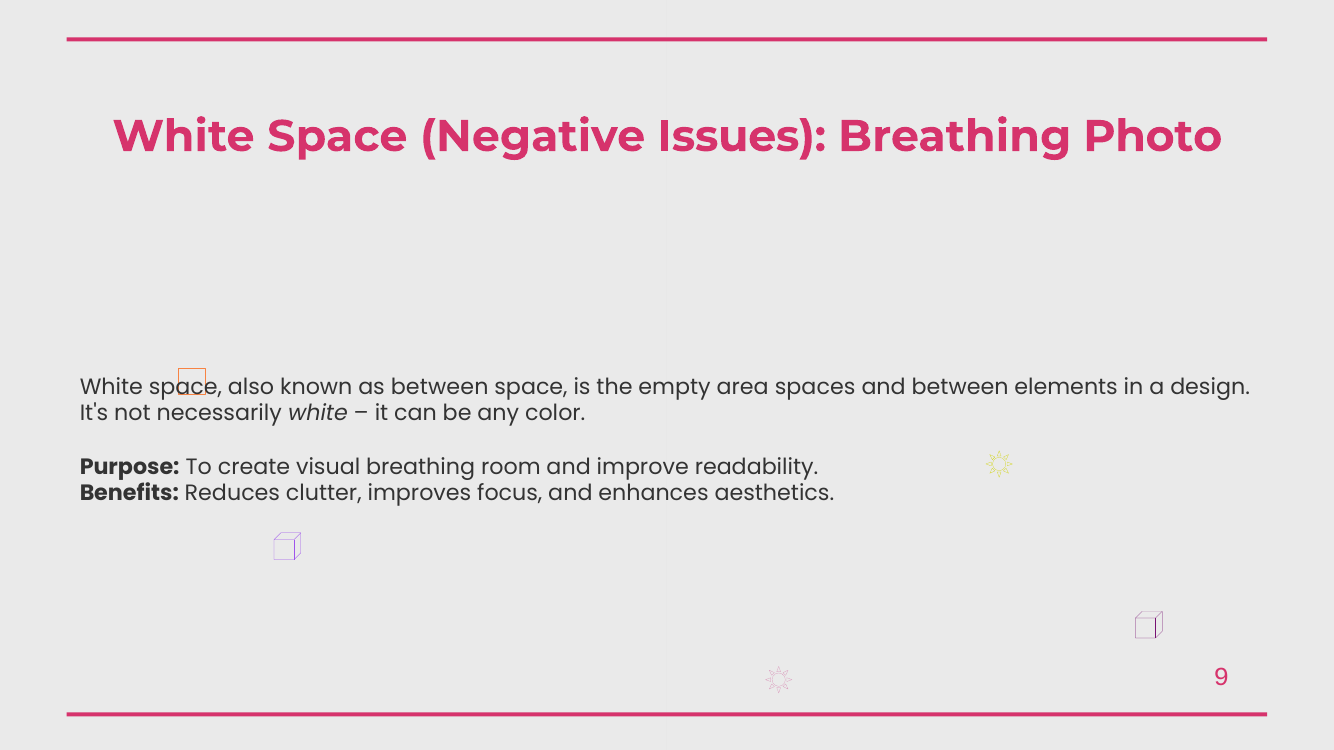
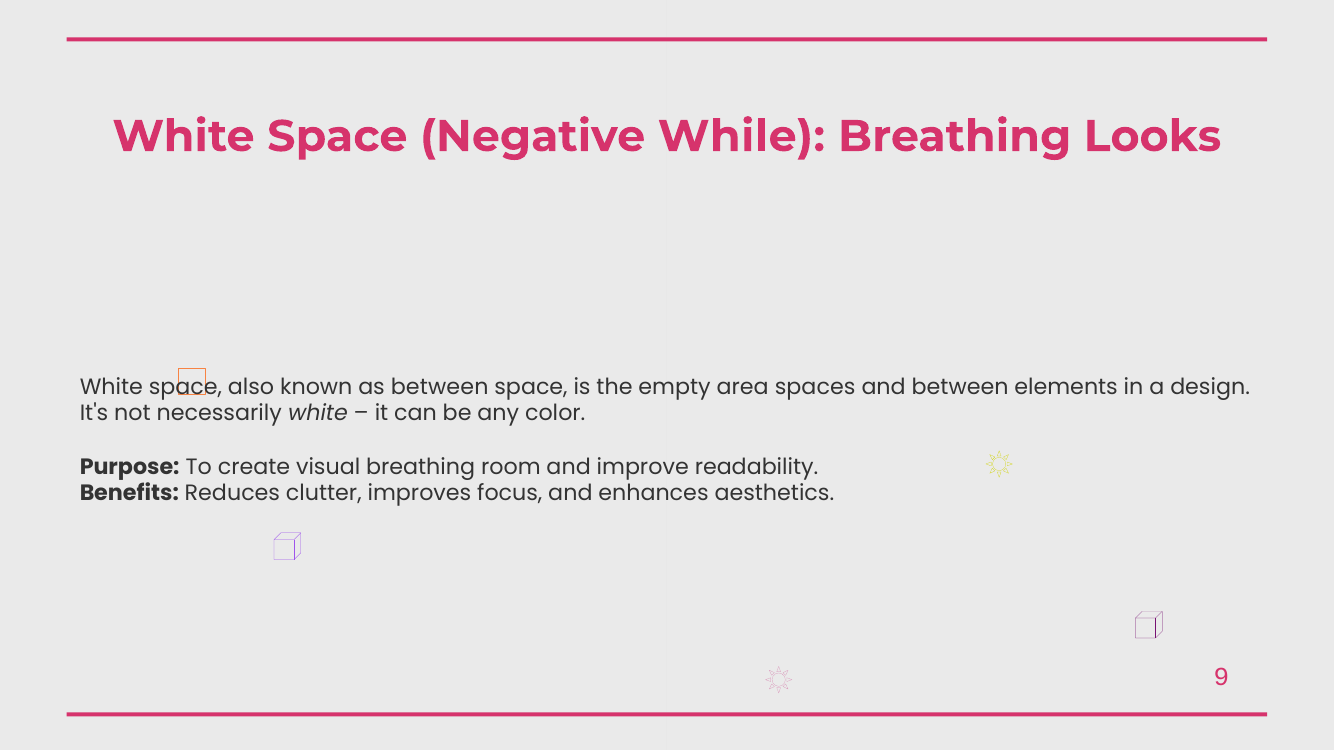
Issues: Issues -> While
Photo: Photo -> Looks
